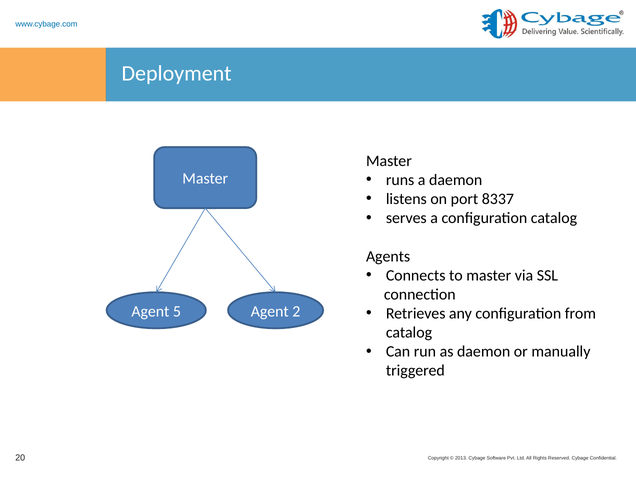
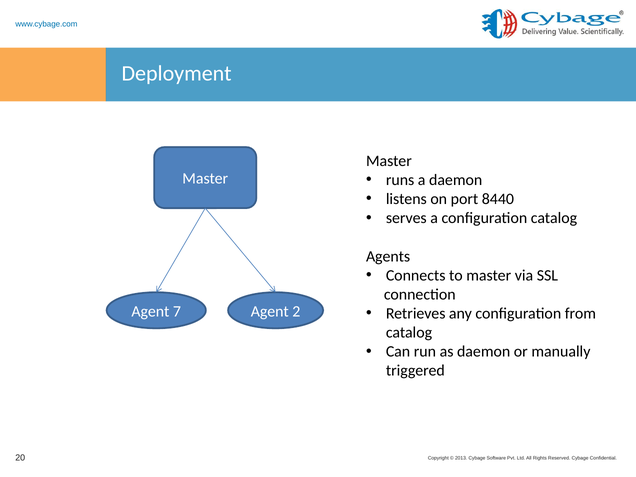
8337: 8337 -> 8440
5: 5 -> 7
